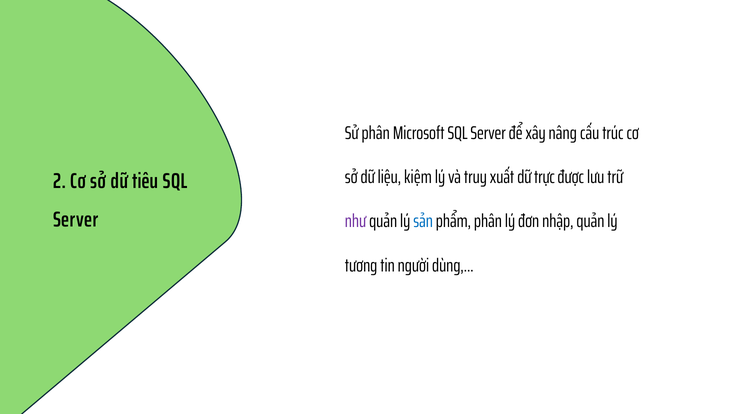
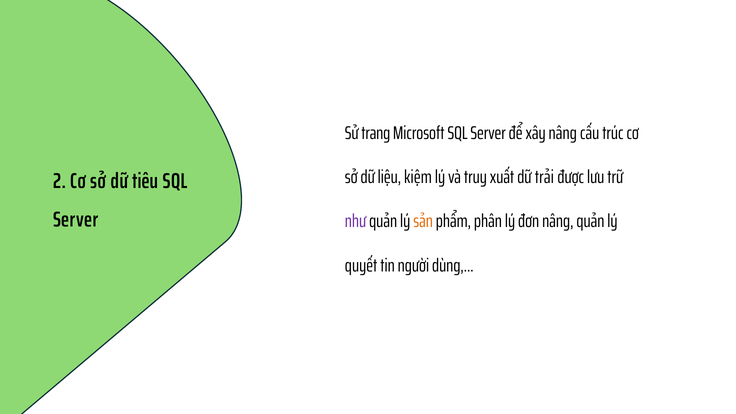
Sử phân: phân -> trang
trực: trực -> trải
sản colour: blue -> orange
đơn nhập: nhập -> nâng
tương: tương -> quyết
